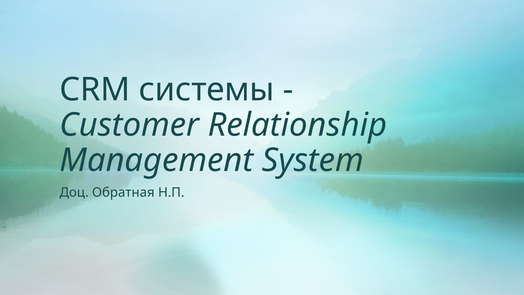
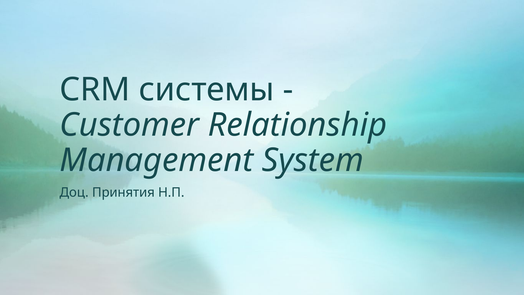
Обратная: Обратная -> Принятия
